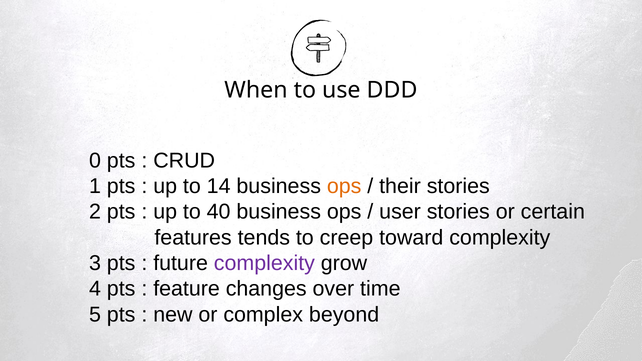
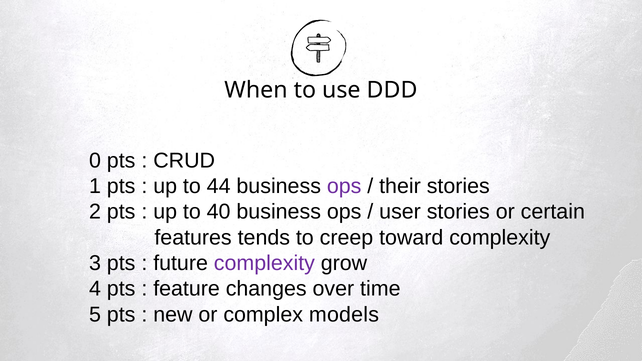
14: 14 -> 44
ops at (344, 186) colour: orange -> purple
beyond: beyond -> models
